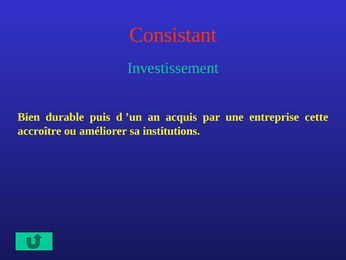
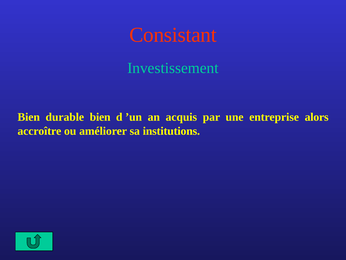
durable puis: puis -> bien
cette: cette -> alors
